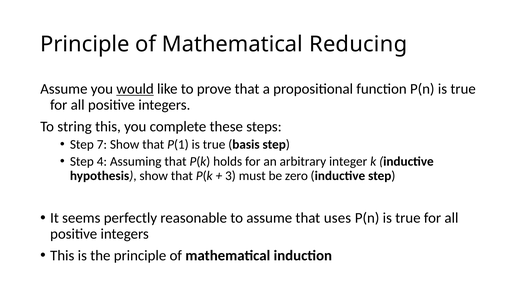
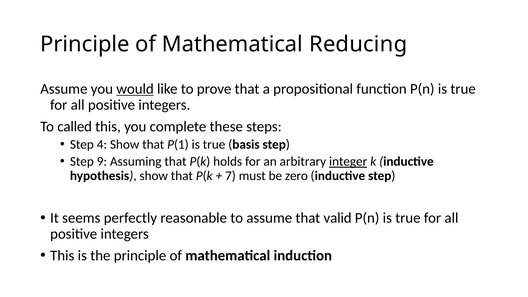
string: string -> called
7: 7 -> 4
4: 4 -> 9
integer underline: none -> present
3: 3 -> 7
uses: uses -> valid
